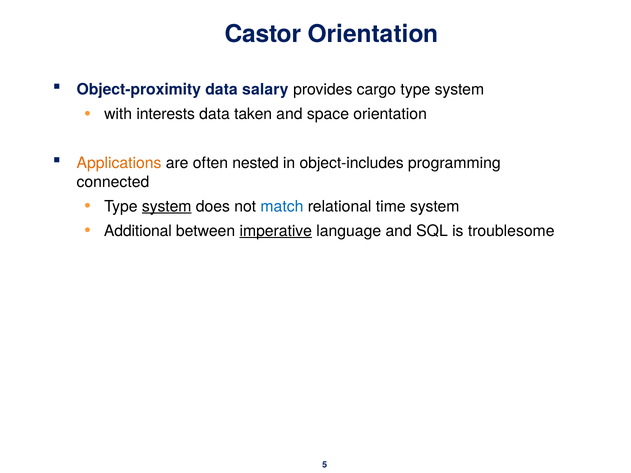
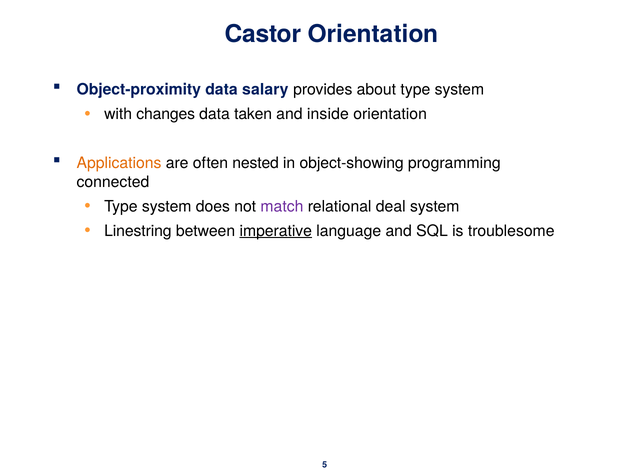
cargo: cargo -> about
interests: interests -> changes
space: space -> inside
object-includes: object-includes -> object-showing
system at (167, 207) underline: present -> none
match colour: blue -> purple
time: time -> deal
Additional: Additional -> Linestring
